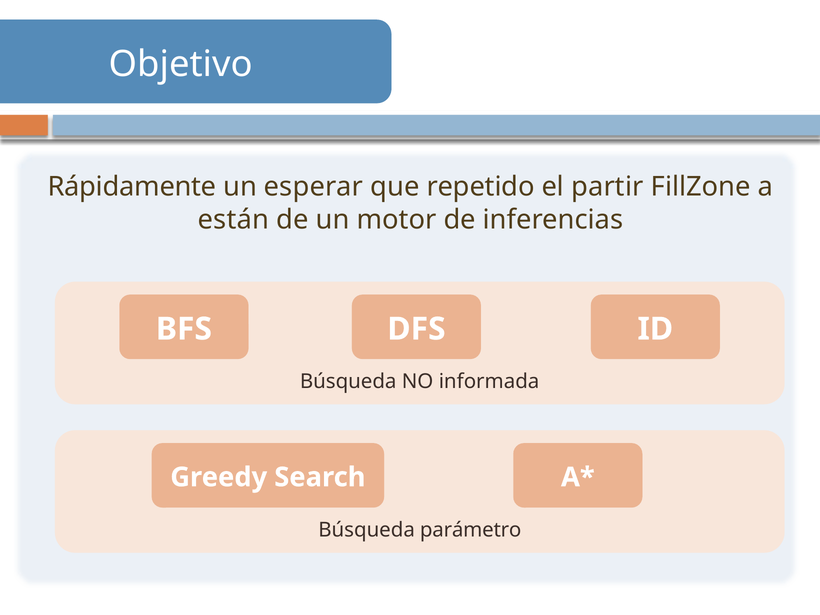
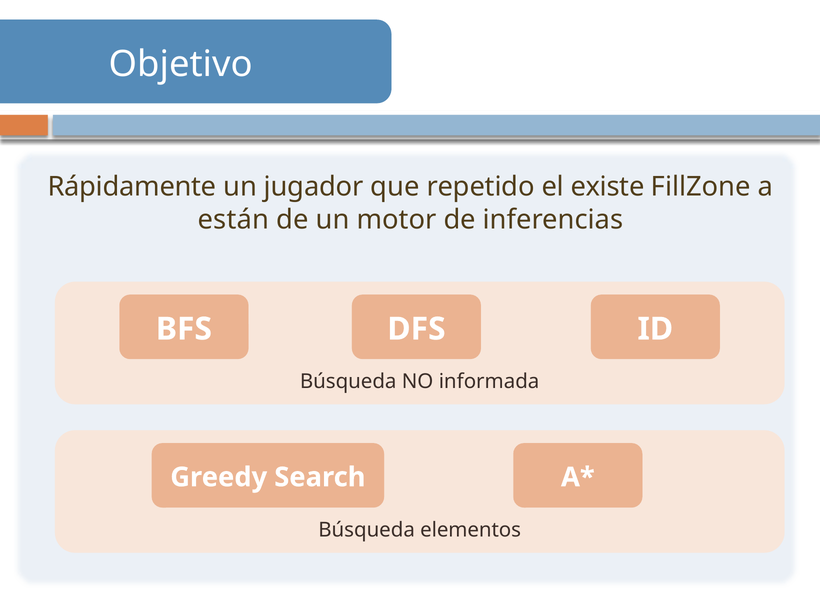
esperar: esperar -> jugador
partir: partir -> existe
parámetro: parámetro -> elementos
